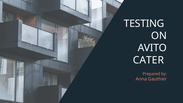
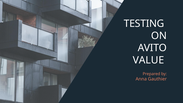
CATER: CATER -> VALUE
